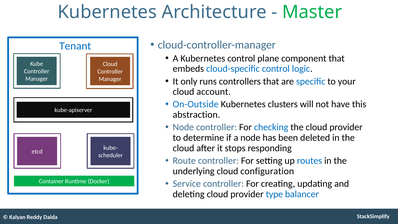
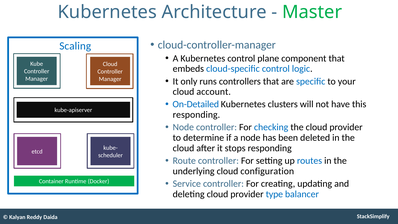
Tenant: Tenant -> Scaling
On-Outside: On-Outside -> On-Detailed
abstraction at (196, 115): abstraction -> responding
